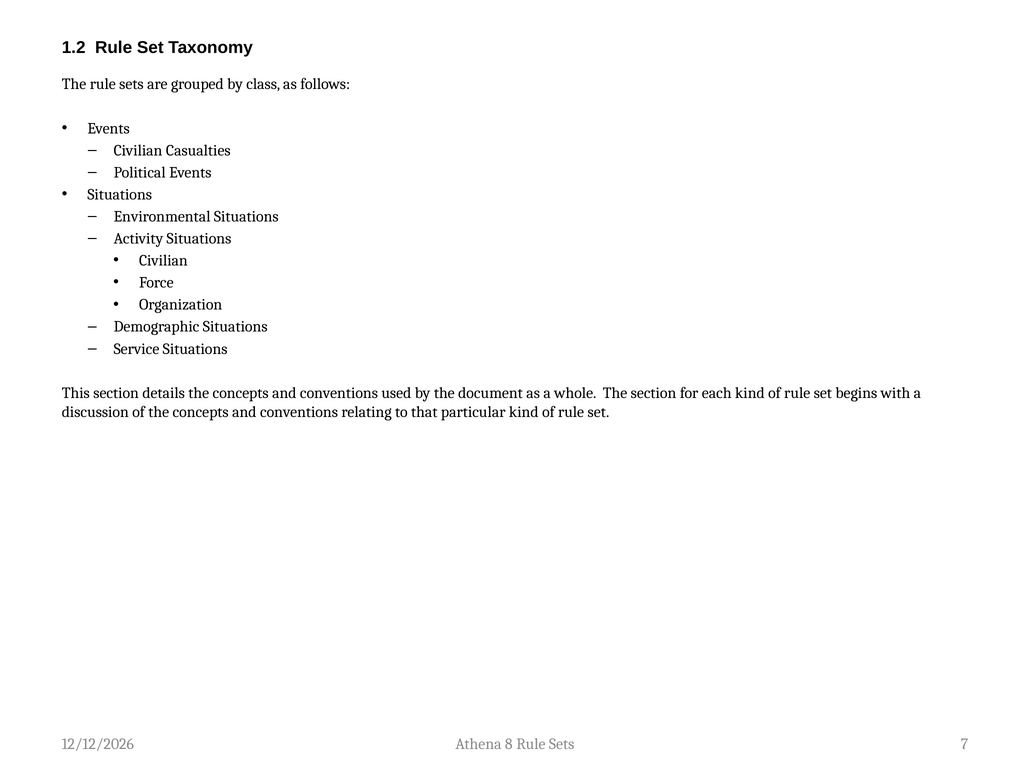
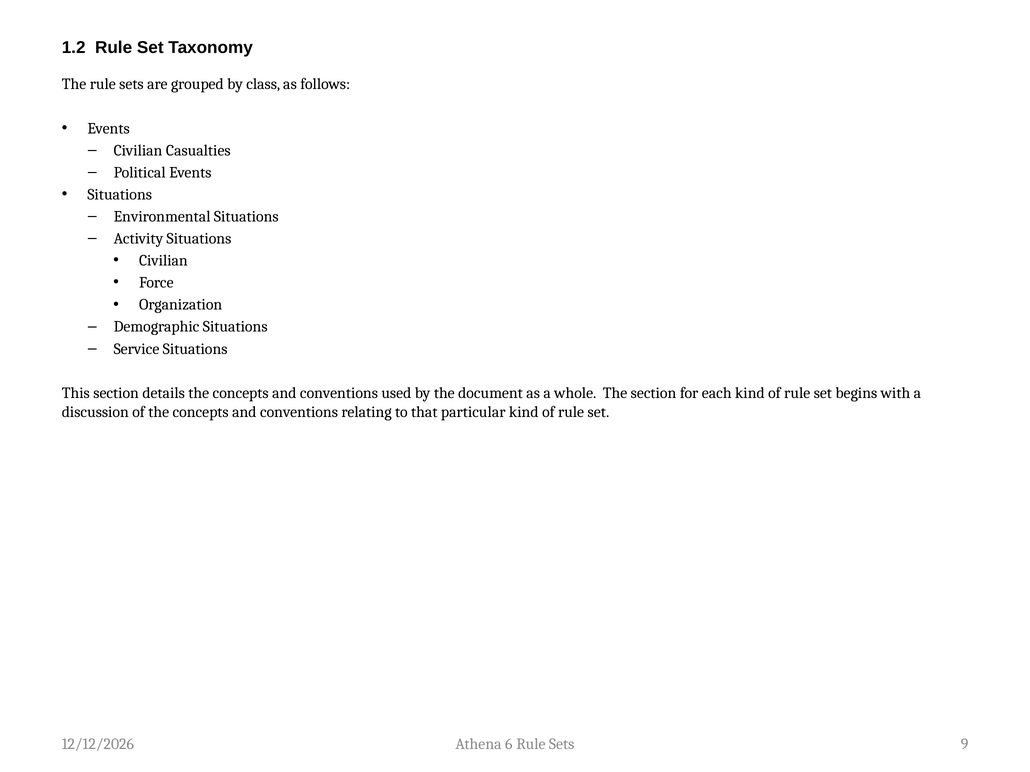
8: 8 -> 6
7: 7 -> 9
